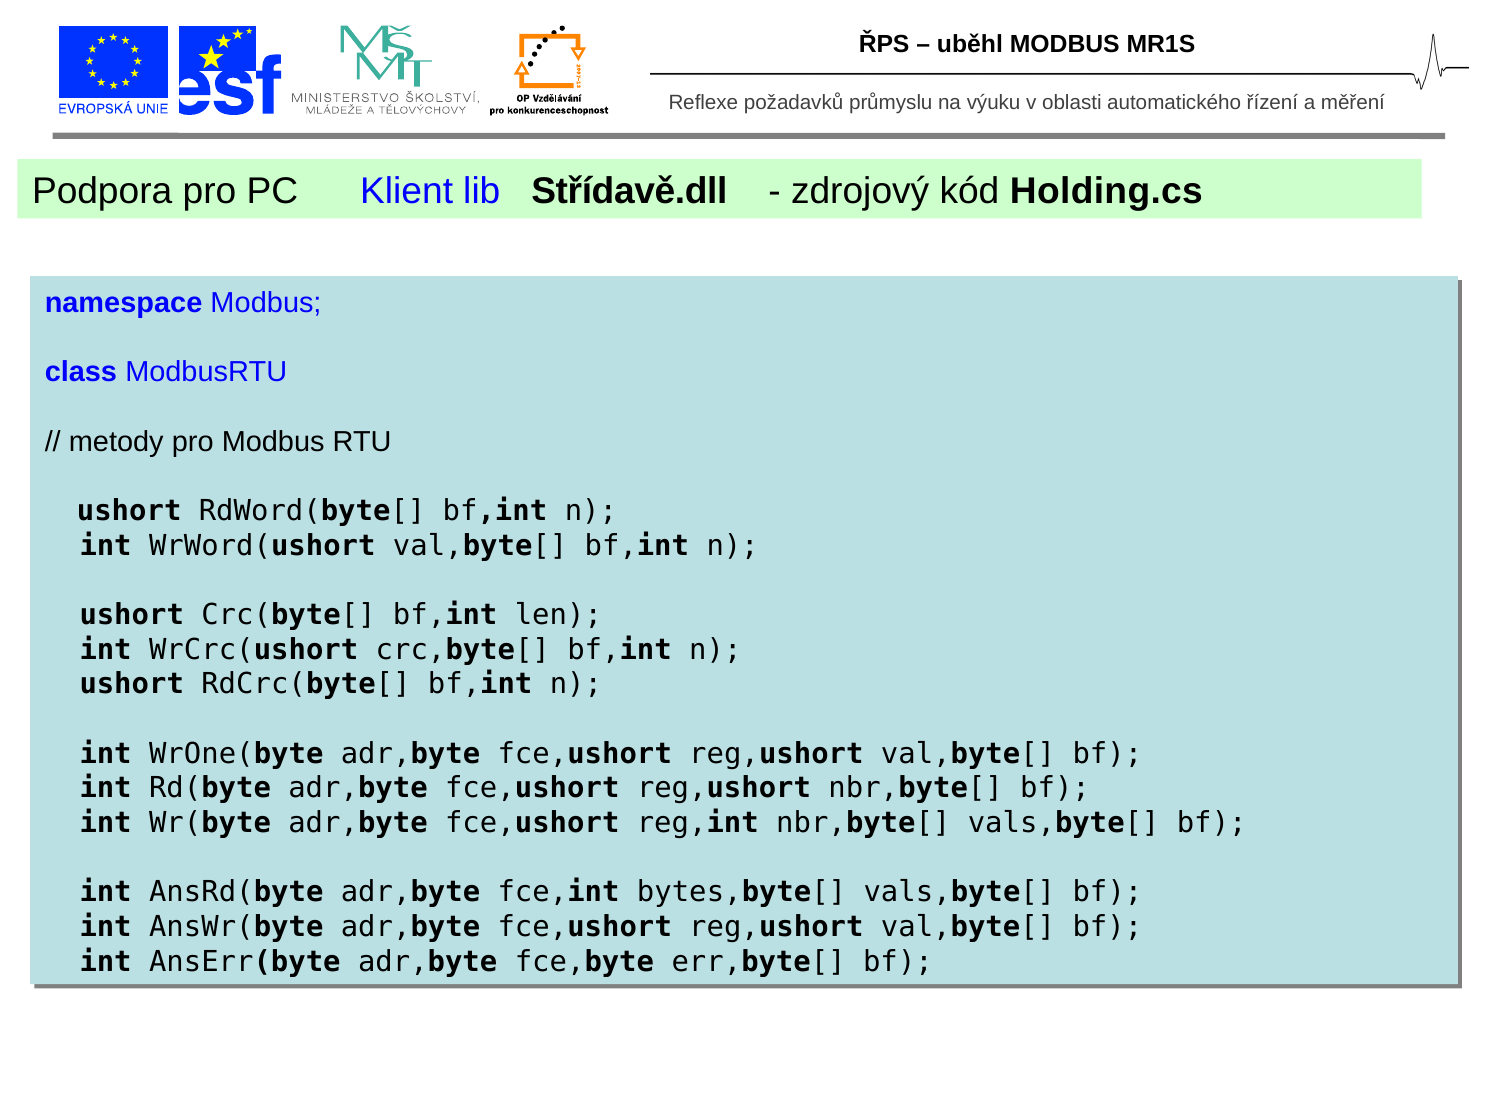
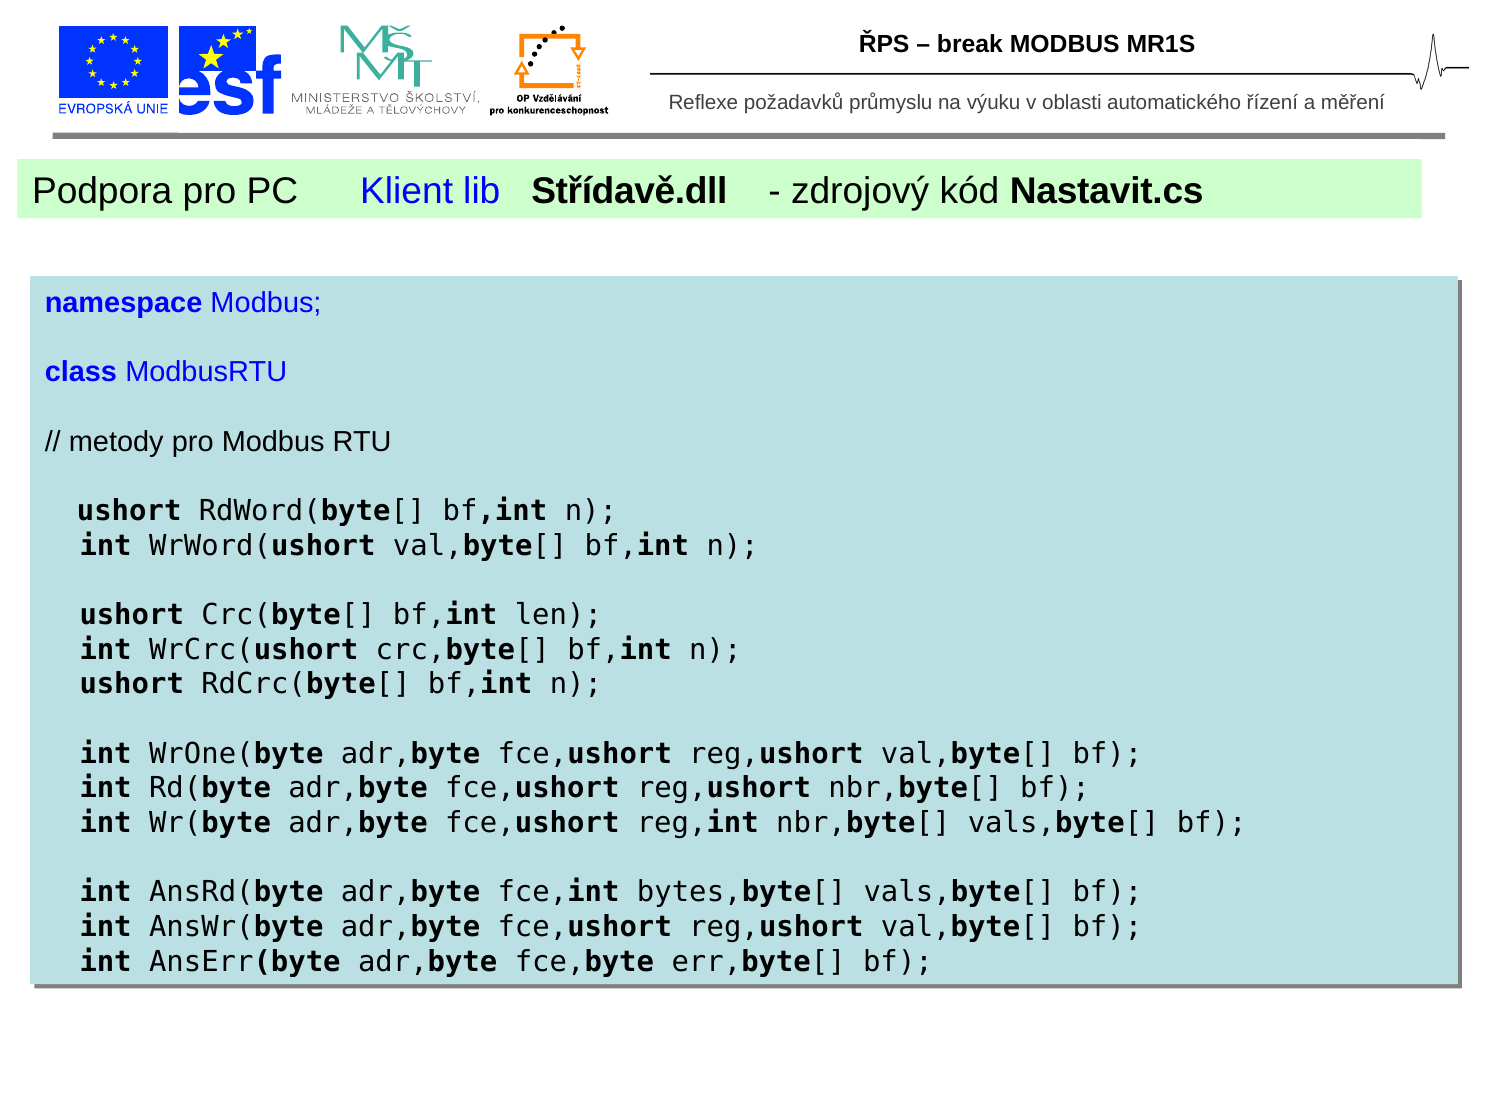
uběhl: uběhl -> break
Holding.cs: Holding.cs -> Nastavit.cs
